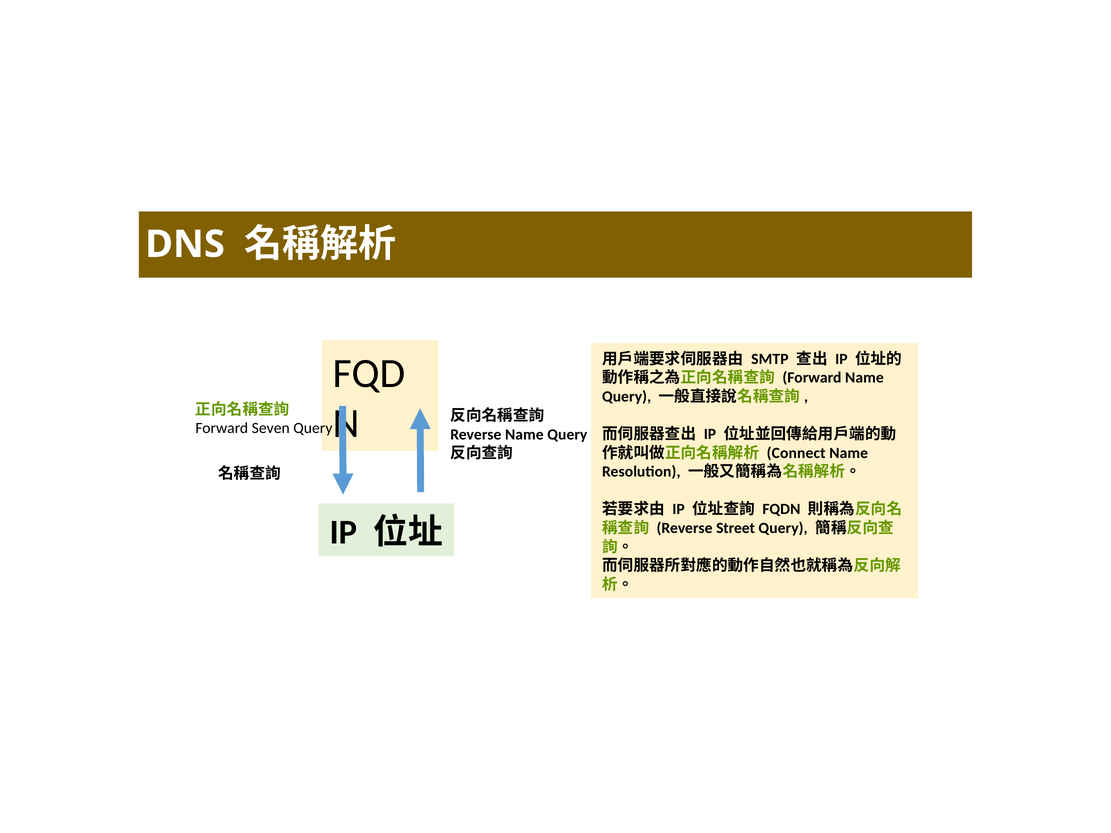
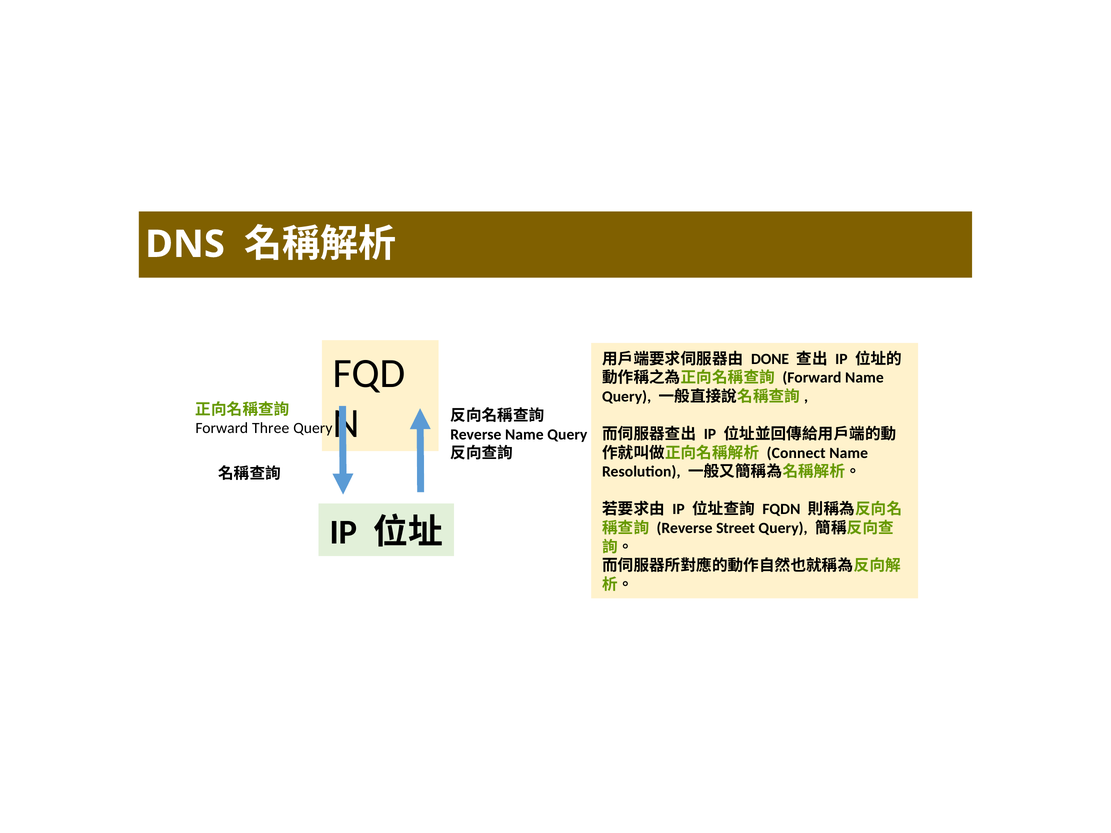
SMTP: SMTP -> DONE
Seven: Seven -> Three
